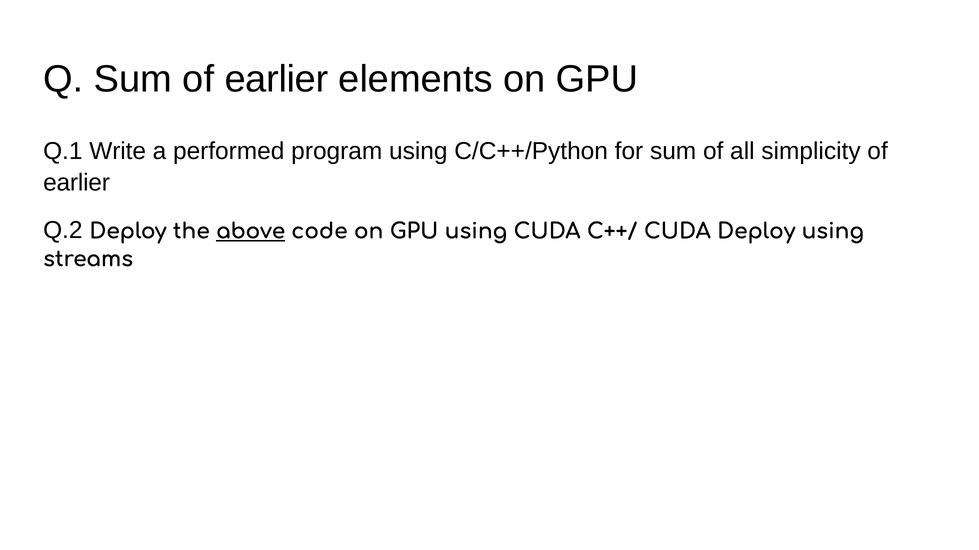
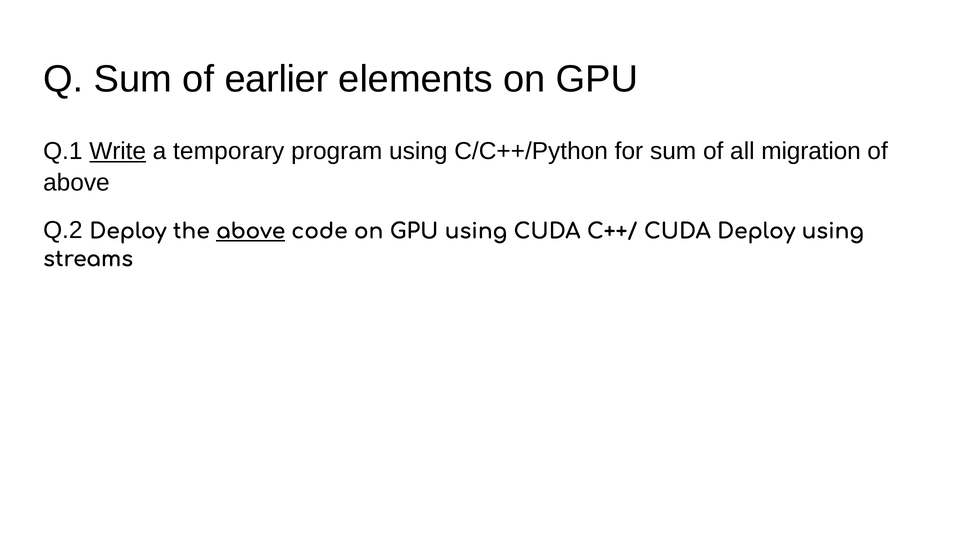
Write underline: none -> present
performed: performed -> temporary
simplicity: simplicity -> migration
earlier at (77, 183): earlier -> above
